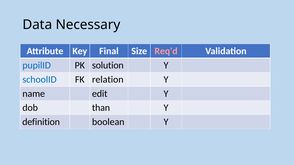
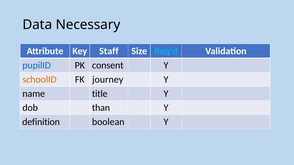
Final: Final -> Staff
Req'd colour: pink -> light blue
solution: solution -> consent
schoolID colour: blue -> orange
relation: relation -> journey
edit: edit -> title
